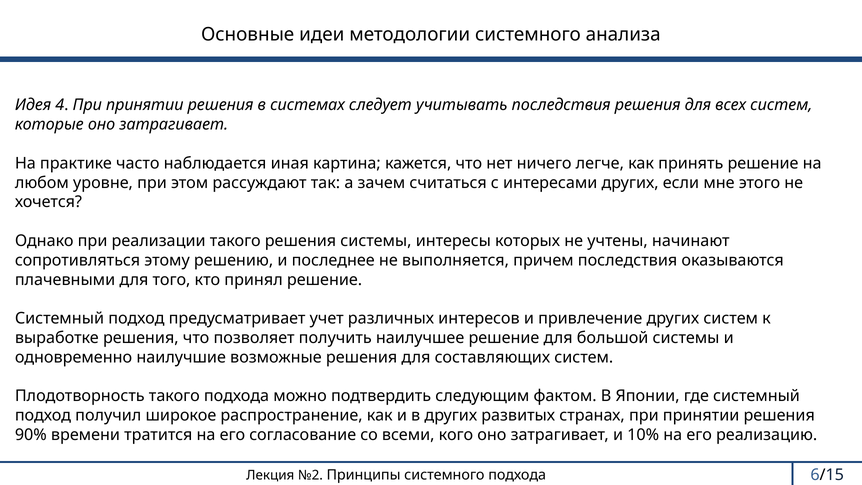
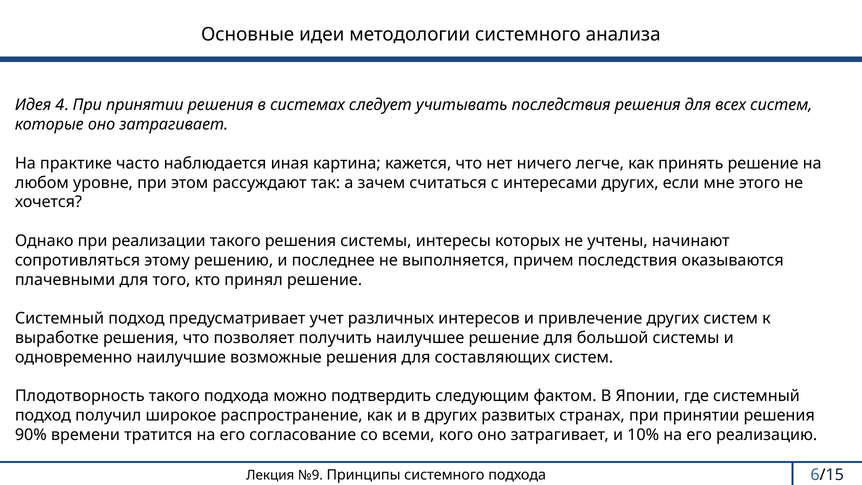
№2: №2 -> №9
